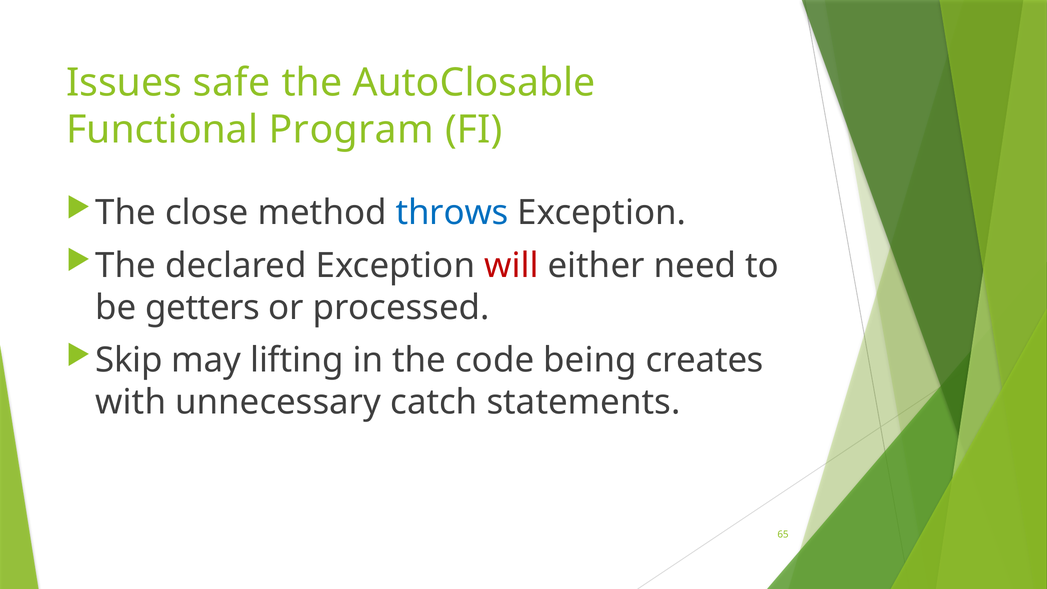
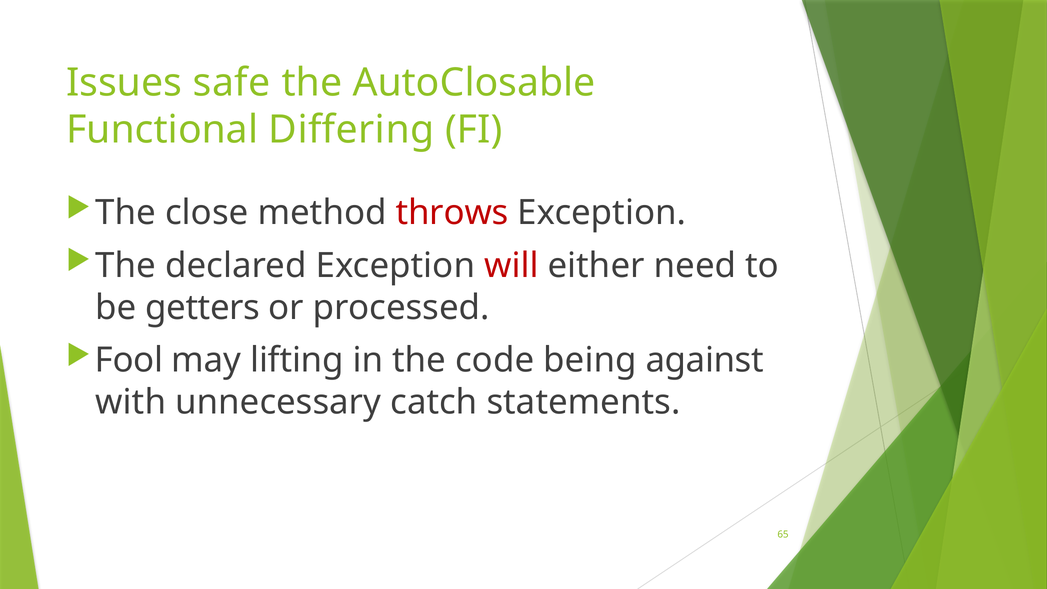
Program: Program -> Differing
throws colour: blue -> red
Skip: Skip -> Fool
creates: creates -> against
